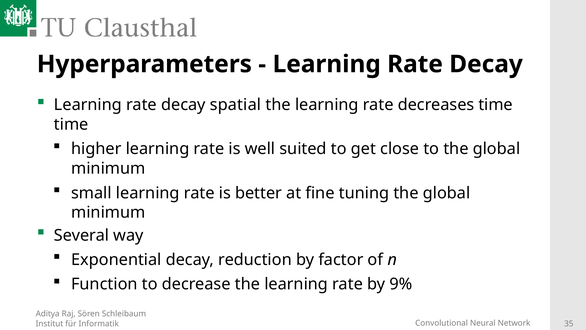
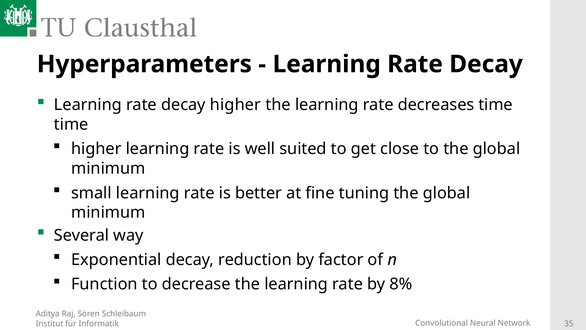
decay spatial: spatial -> higher
9%: 9% -> 8%
